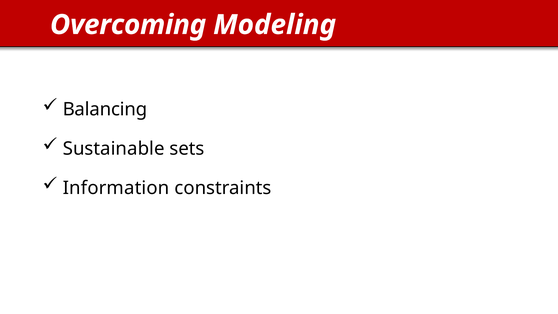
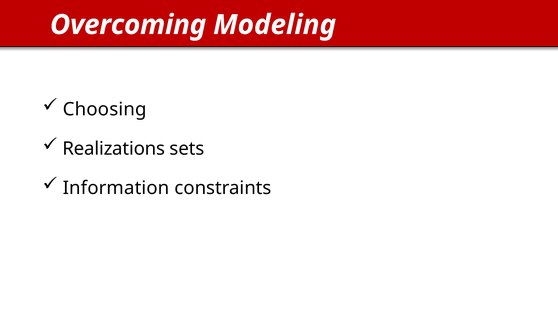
Balancing: Balancing -> Choosing
Sustainable: Sustainable -> Realizations
